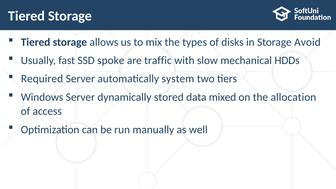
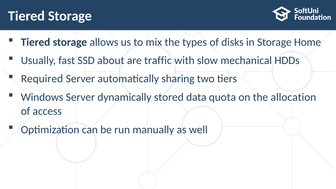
Avoid: Avoid -> Home
spoke: spoke -> about
system: system -> sharing
mixed: mixed -> quota
